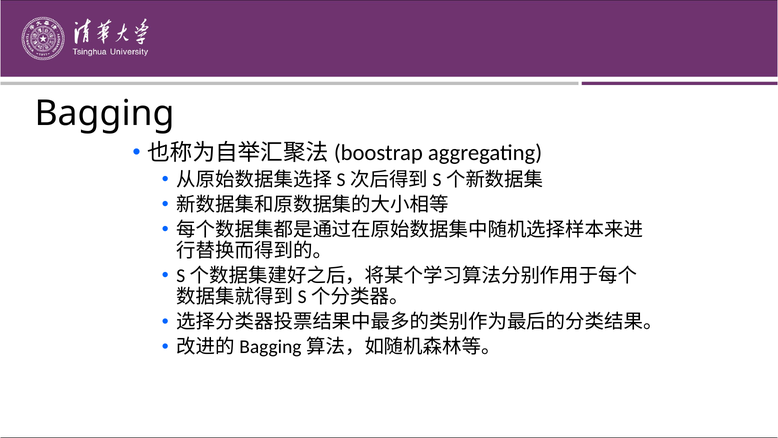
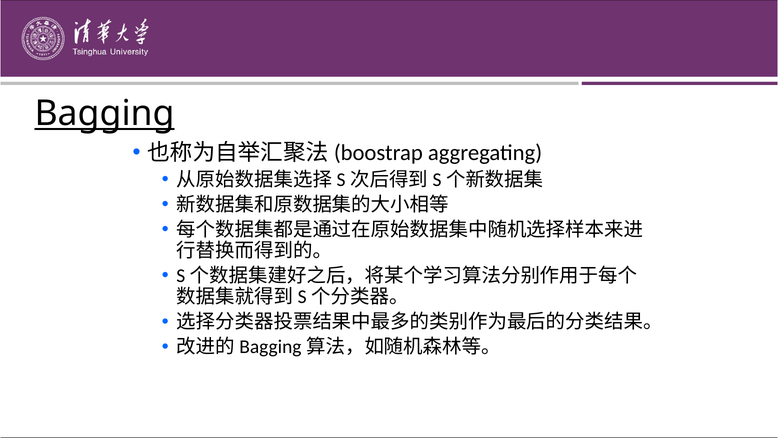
Bagging underline: none -> present
